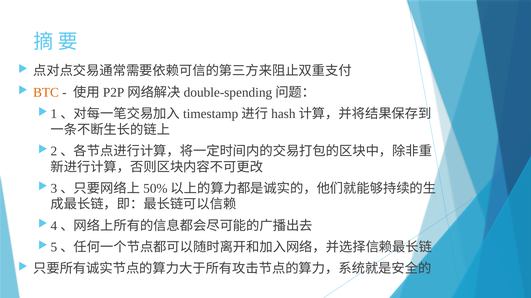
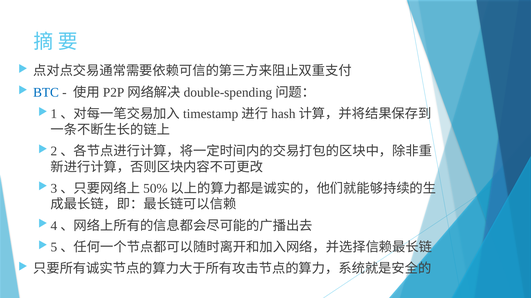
BTC colour: orange -> blue
